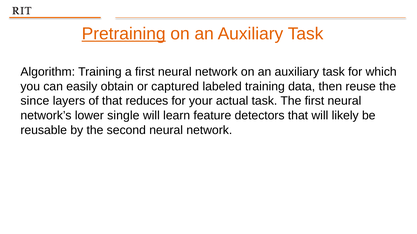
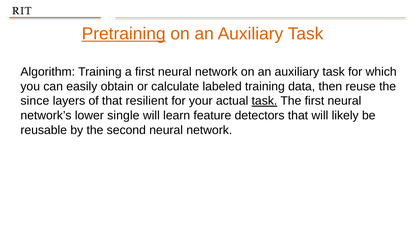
captured: captured -> calculate
reduces: reduces -> resilient
task at (264, 101) underline: none -> present
